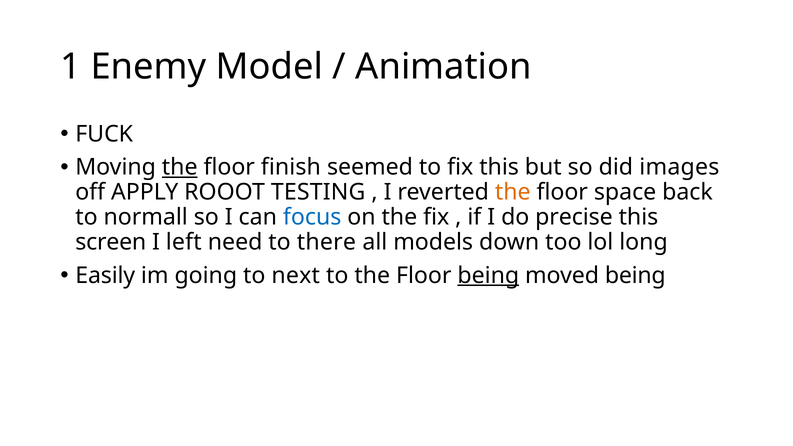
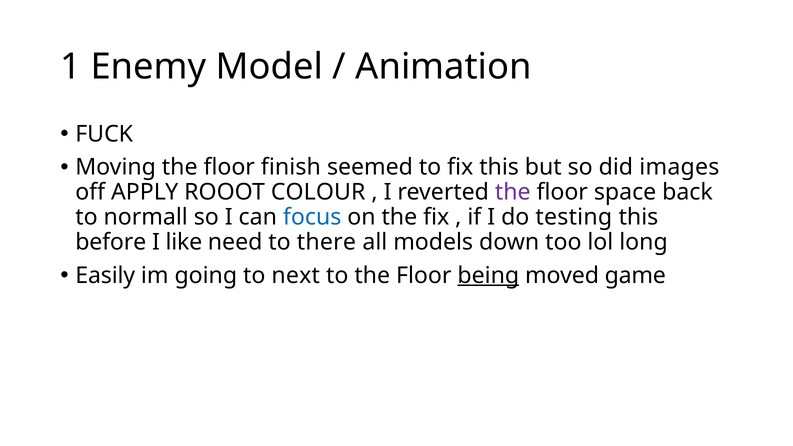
the at (180, 167) underline: present -> none
TESTING: TESTING -> COLOUR
the at (513, 192) colour: orange -> purple
precise: precise -> testing
screen: screen -> before
left: left -> like
moved being: being -> game
